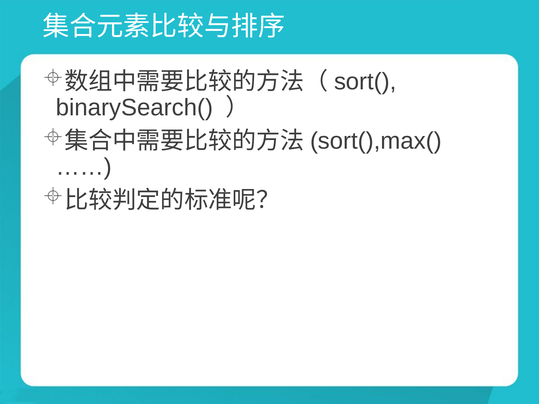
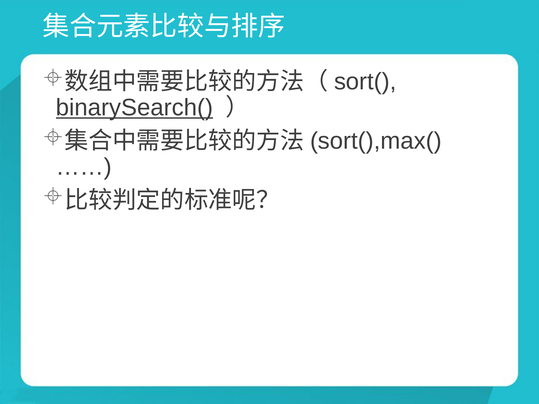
binarySearch( underline: none -> present
